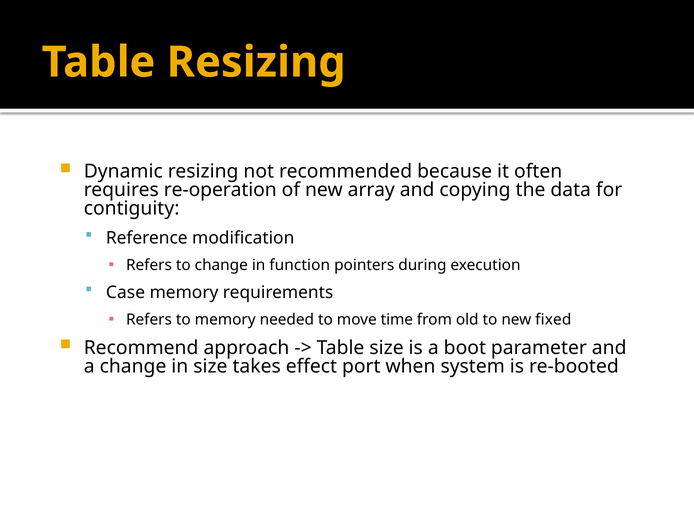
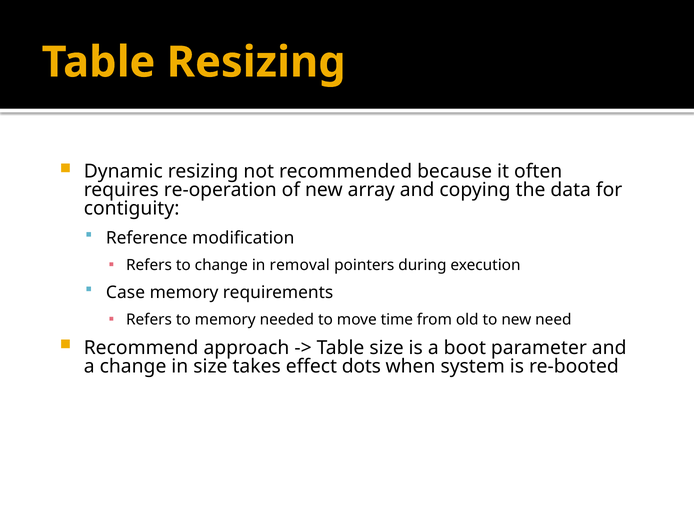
function: function -> removal
fixed: fixed -> need
port: port -> dots
